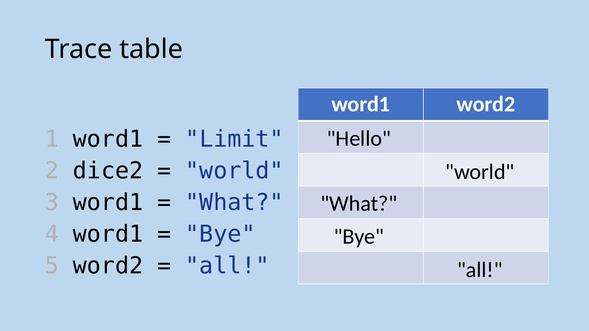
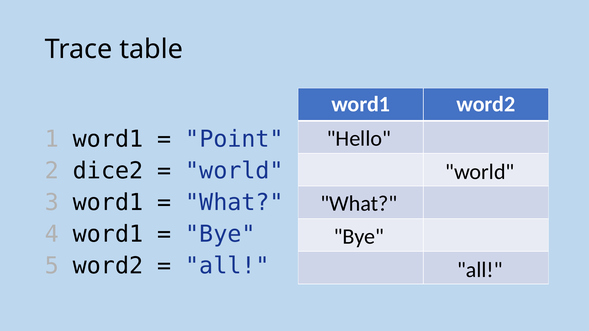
Limit: Limit -> Point
